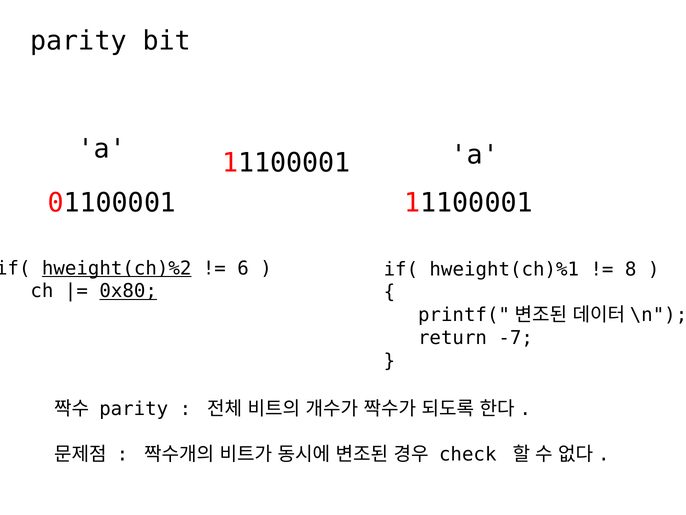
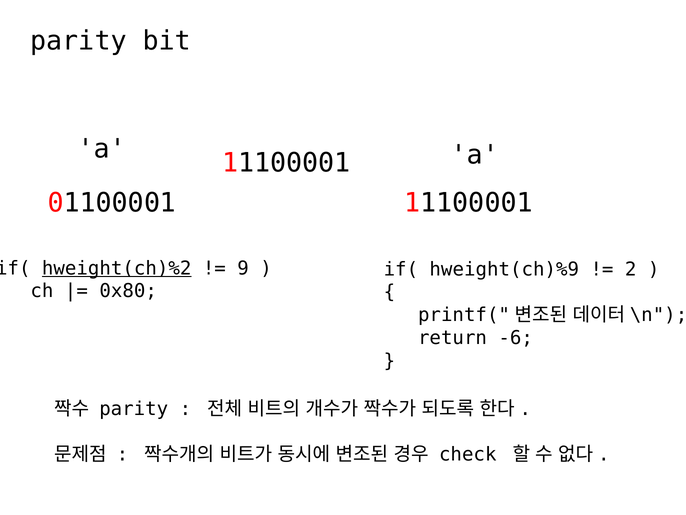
6: 6 -> 9
hweight(ch)%1: hweight(ch)%1 -> hweight(ch)%9
8: 8 -> 2
0x80 underline: present -> none
-7: -7 -> -6
